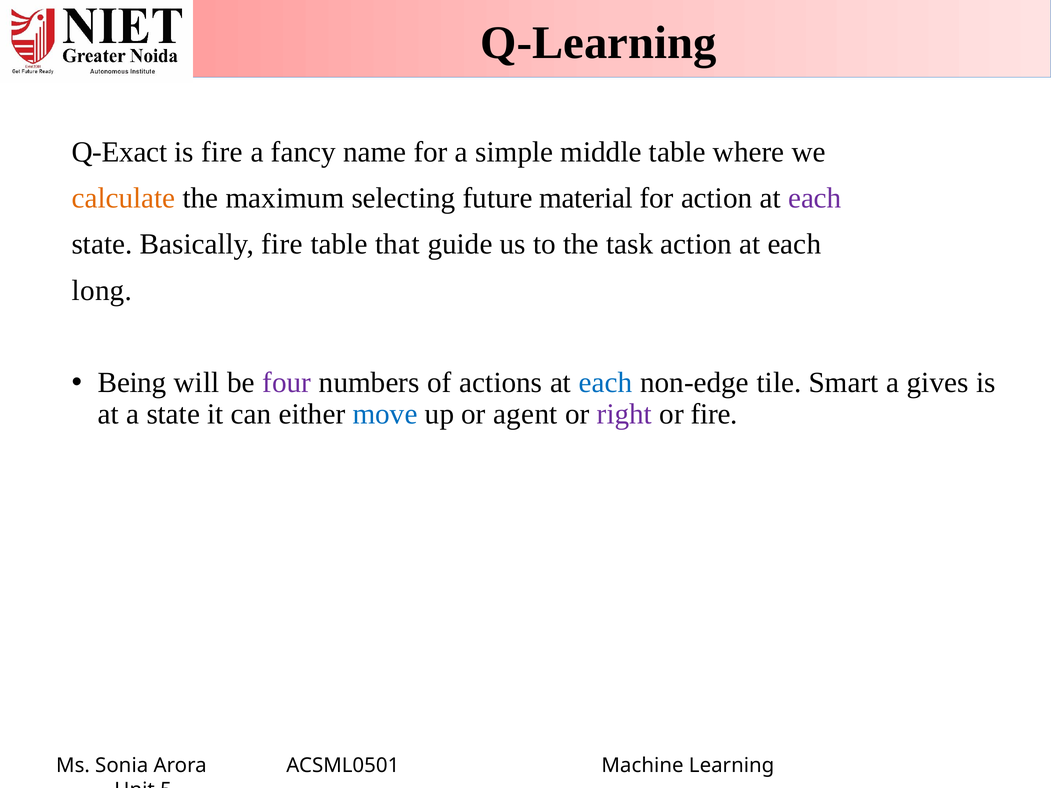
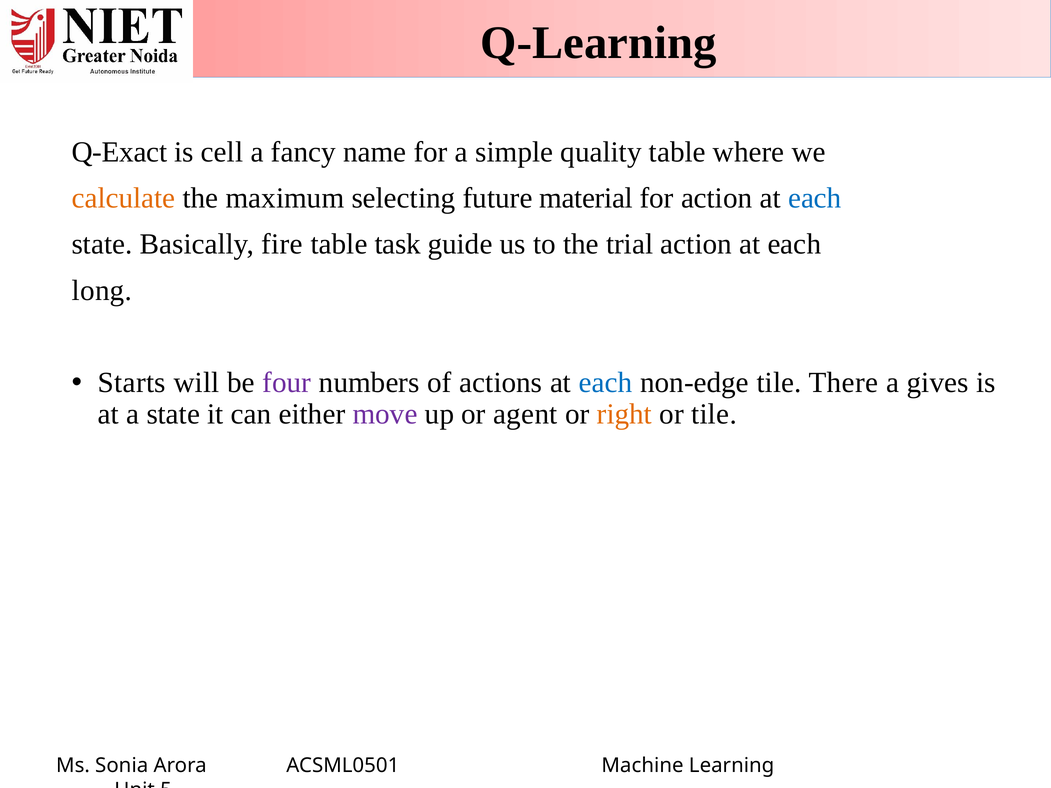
is fire: fire -> cell
middle: middle -> quality
each at (815, 198) colour: purple -> blue
that: that -> task
task: task -> trial
Being: Being -> Starts
Smart: Smart -> There
move colour: blue -> purple
right colour: purple -> orange
or fire: fire -> tile
